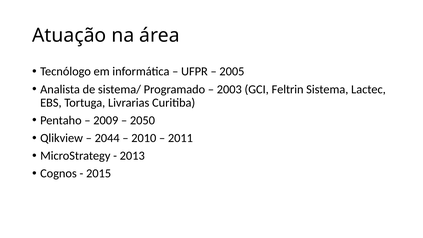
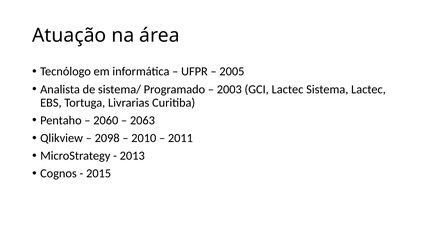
GCI Feltrin: Feltrin -> Lactec
2009: 2009 -> 2060
2050: 2050 -> 2063
2044: 2044 -> 2098
